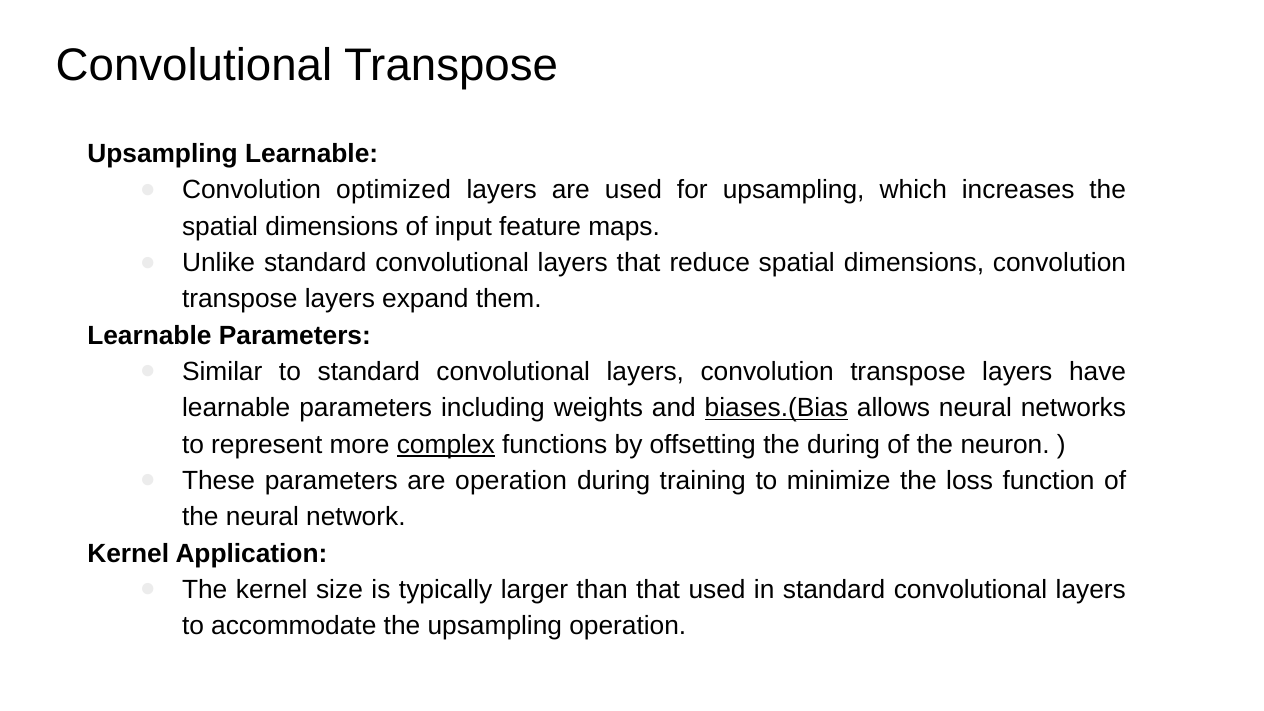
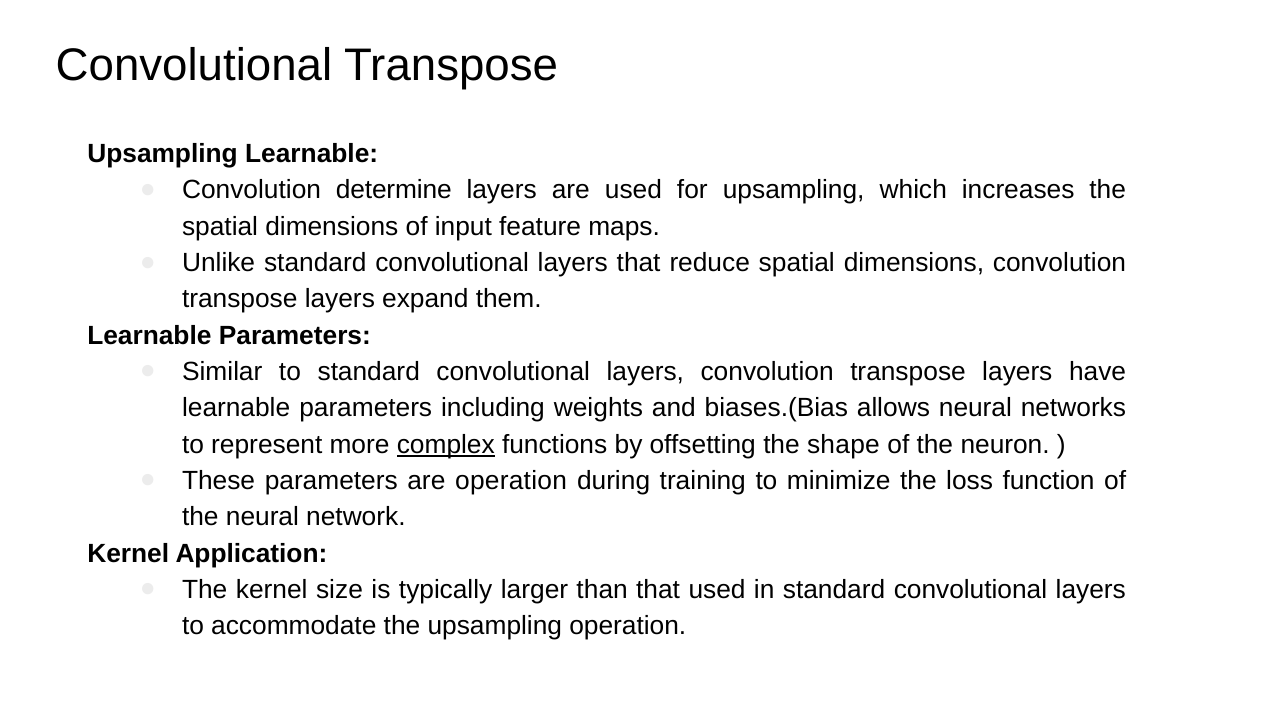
optimized: optimized -> determine
biases.(Bias underline: present -> none
the during: during -> shape
